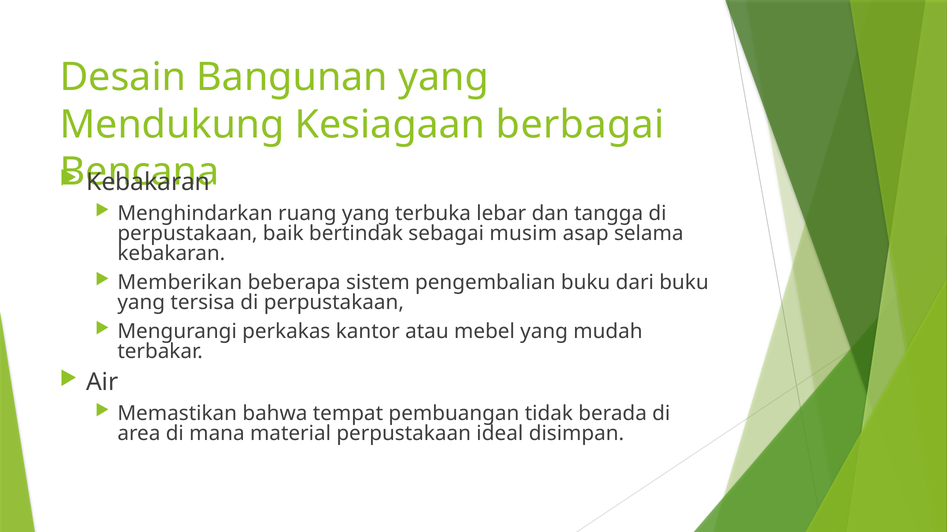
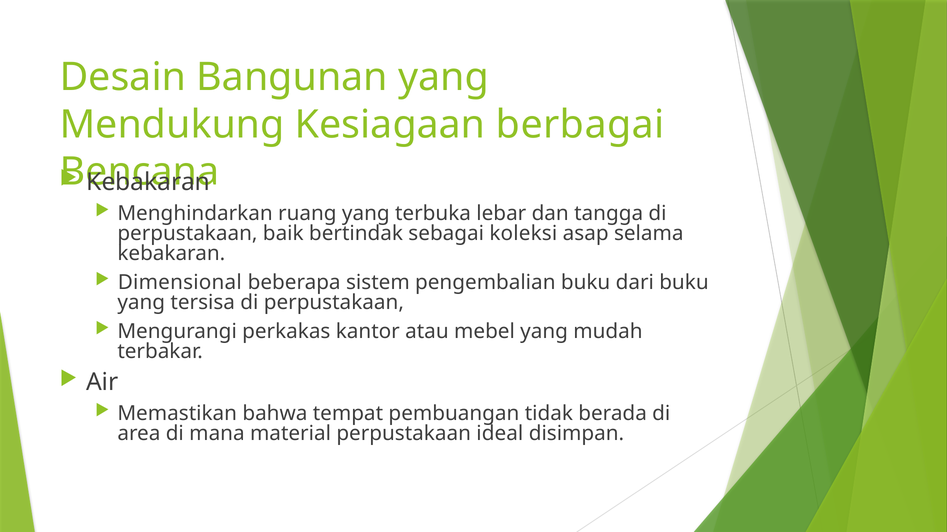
musim: musim -> koleksi
Memberikan: Memberikan -> Dimensional
